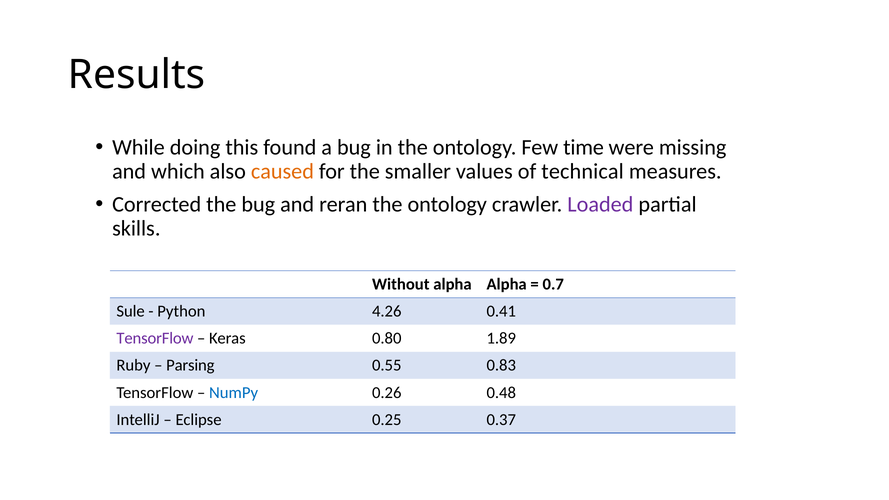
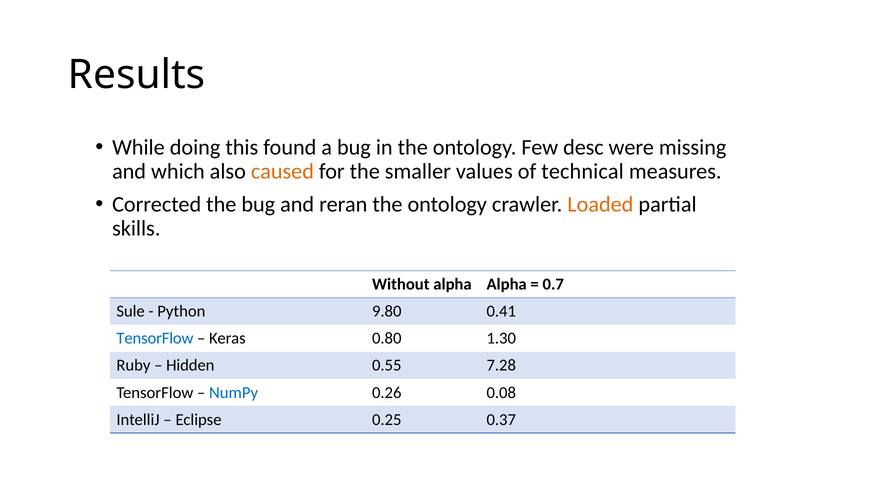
time: time -> desc
Loaded colour: purple -> orange
4.26: 4.26 -> 9.80
TensorFlow at (155, 338) colour: purple -> blue
1.89: 1.89 -> 1.30
Parsing: Parsing -> Hidden
0.83: 0.83 -> 7.28
0.48: 0.48 -> 0.08
